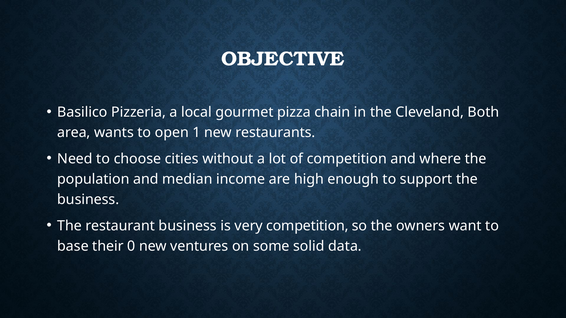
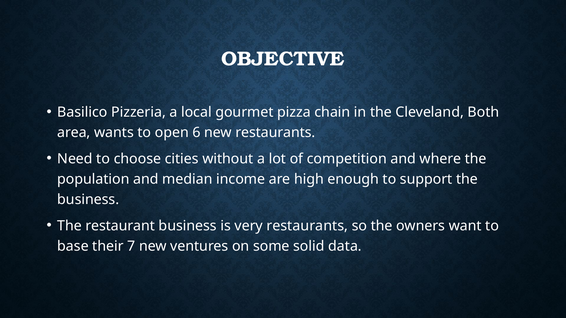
1: 1 -> 6
very competition: competition -> restaurants
0: 0 -> 7
